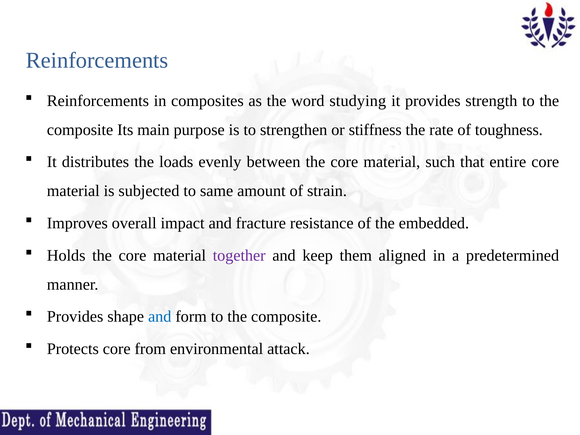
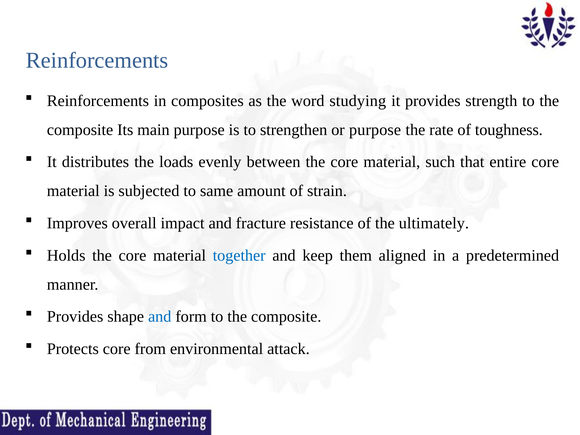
or stiffness: stiffness -> purpose
embedded: embedded -> ultimately
together colour: purple -> blue
